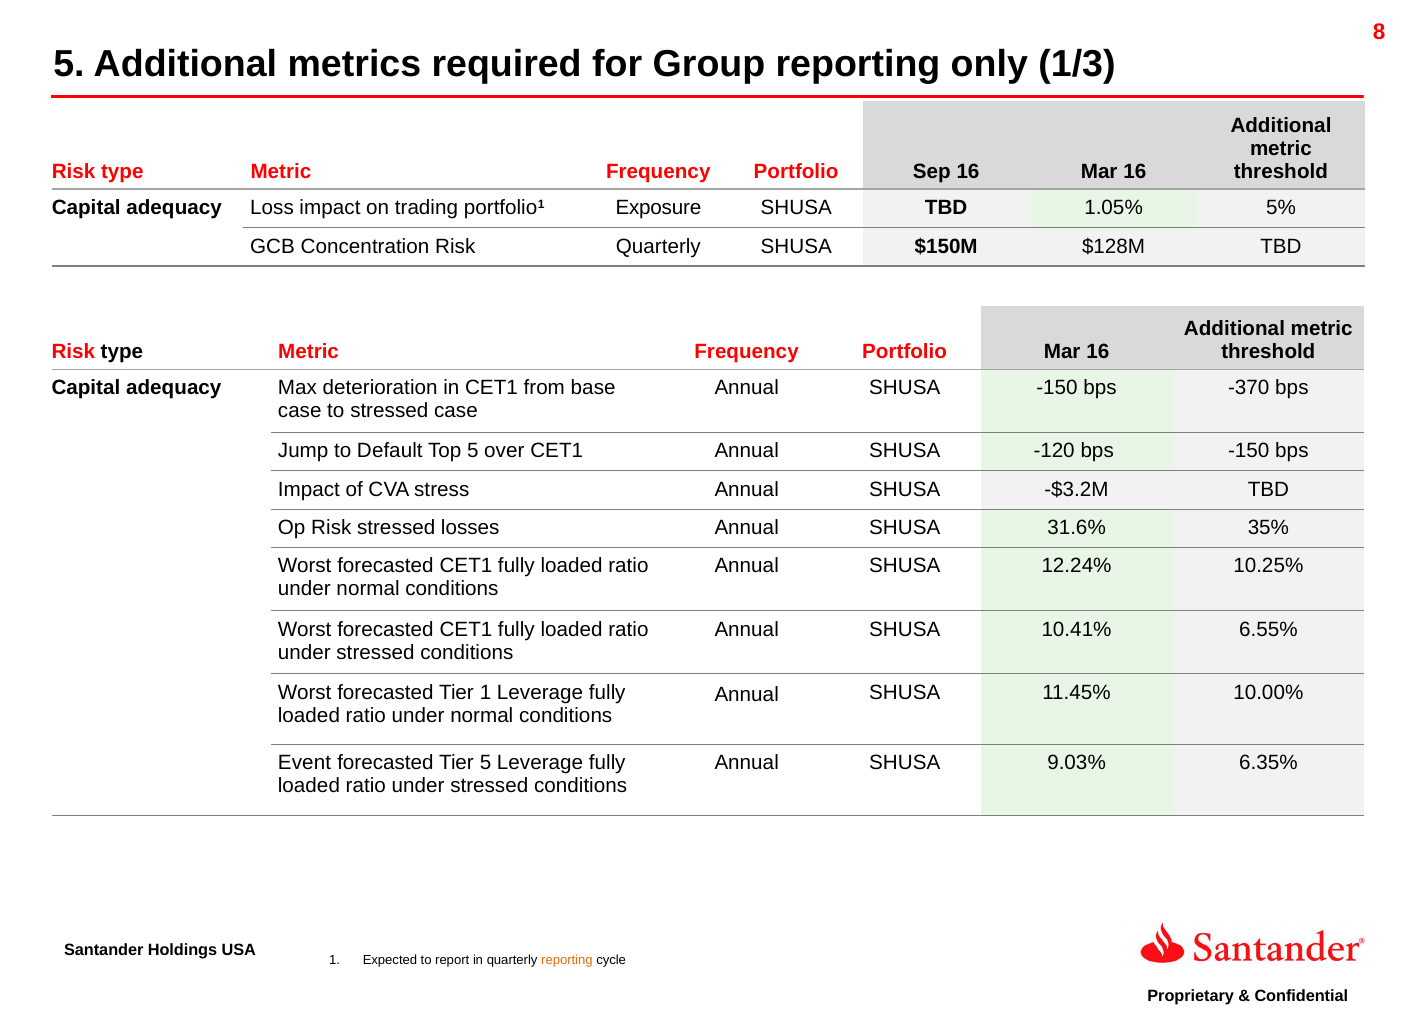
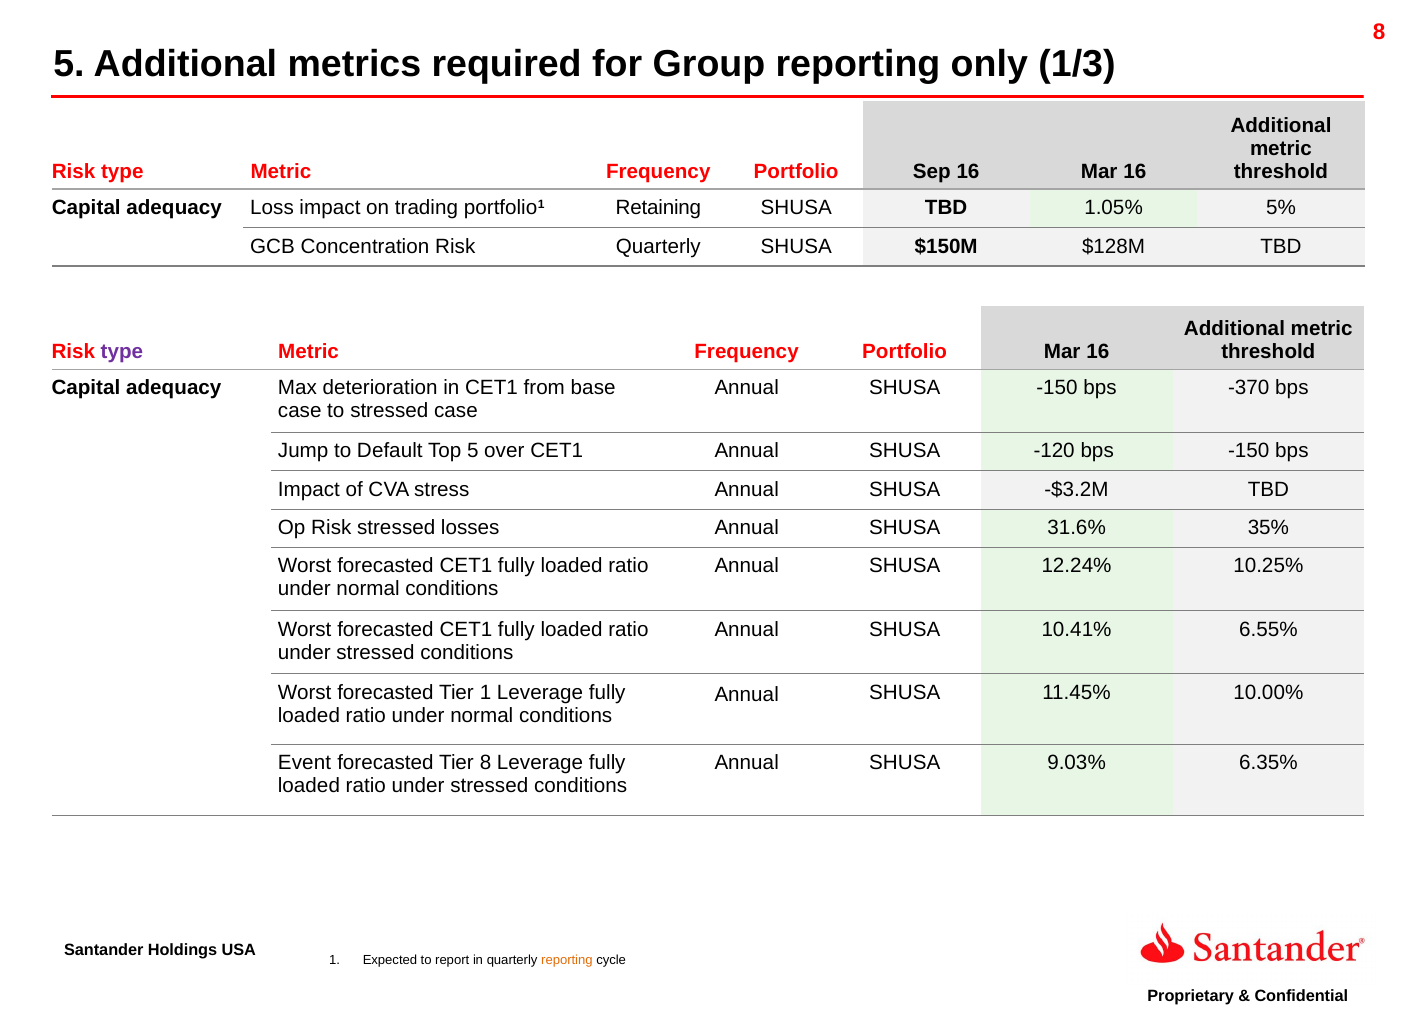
Exposure: Exposure -> Retaining
type at (122, 351) colour: black -> purple
Tier 5: 5 -> 8
